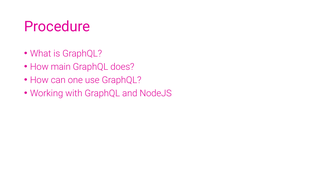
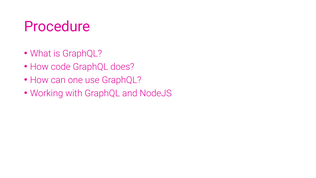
main: main -> code
